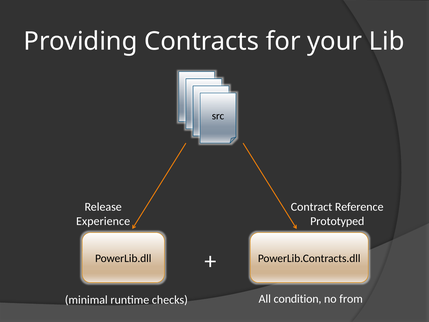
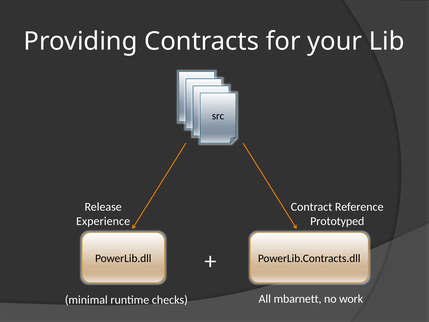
condition: condition -> mbarnett
from: from -> work
